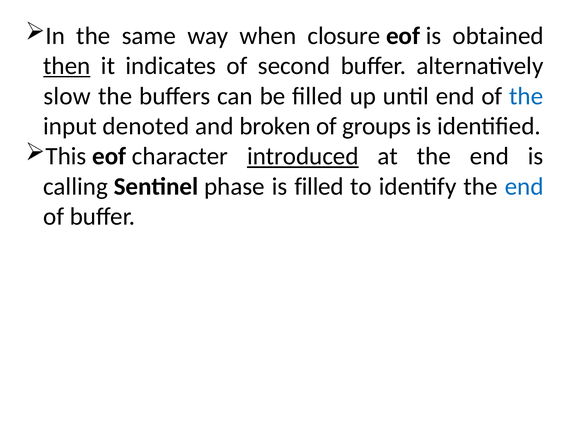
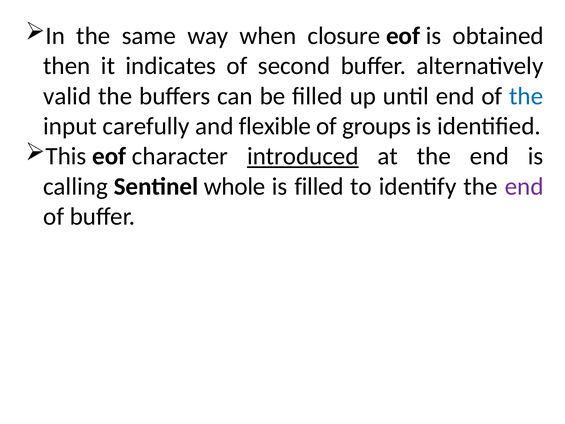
then underline: present -> none
slow: slow -> valid
denoted: denoted -> carefully
broken: broken -> flexible
phase: phase -> whole
end at (524, 186) colour: blue -> purple
